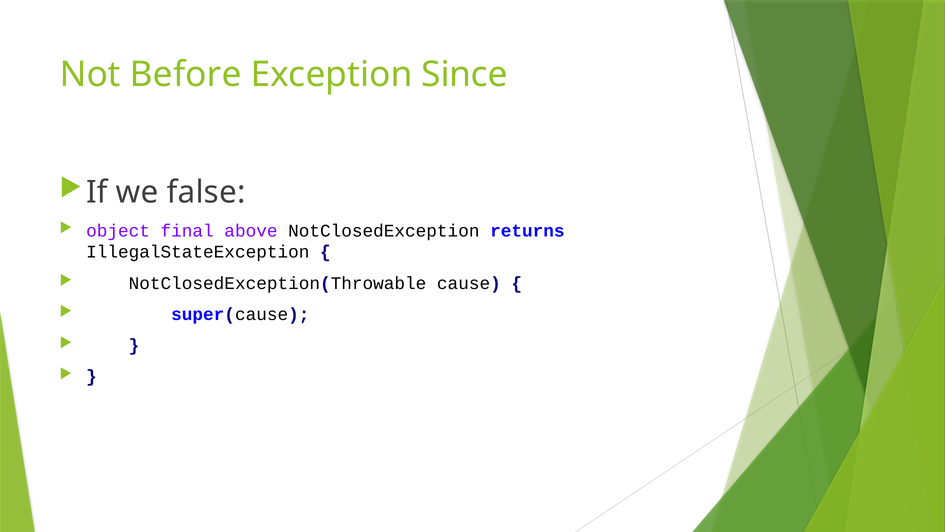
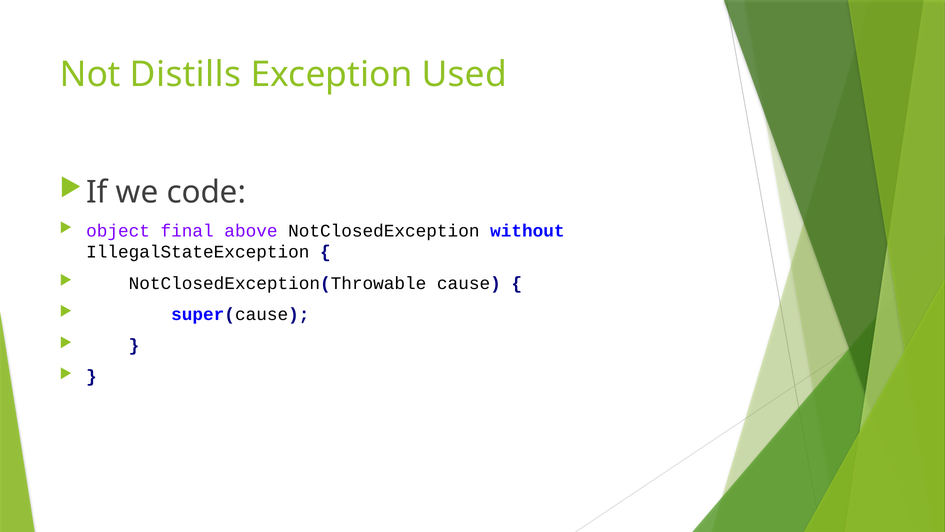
Before: Before -> Distills
Since: Since -> Used
false: false -> code
returns: returns -> without
